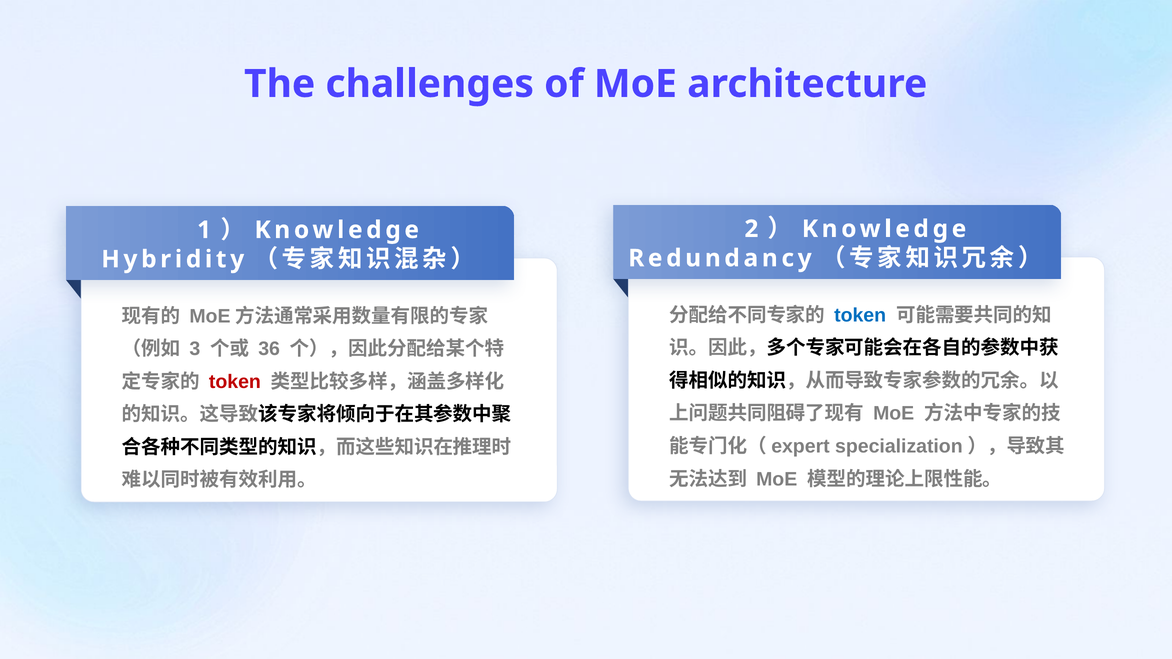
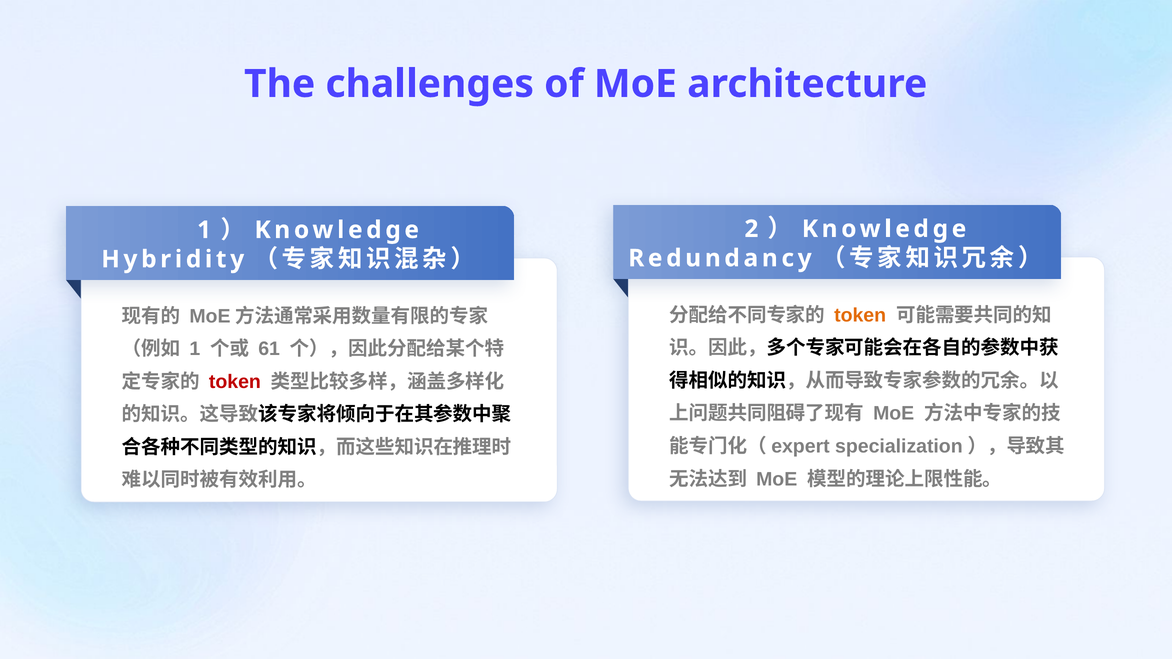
token at (860, 315) colour: blue -> orange
3 at (195, 349): 3 -> 1
36: 36 -> 61
